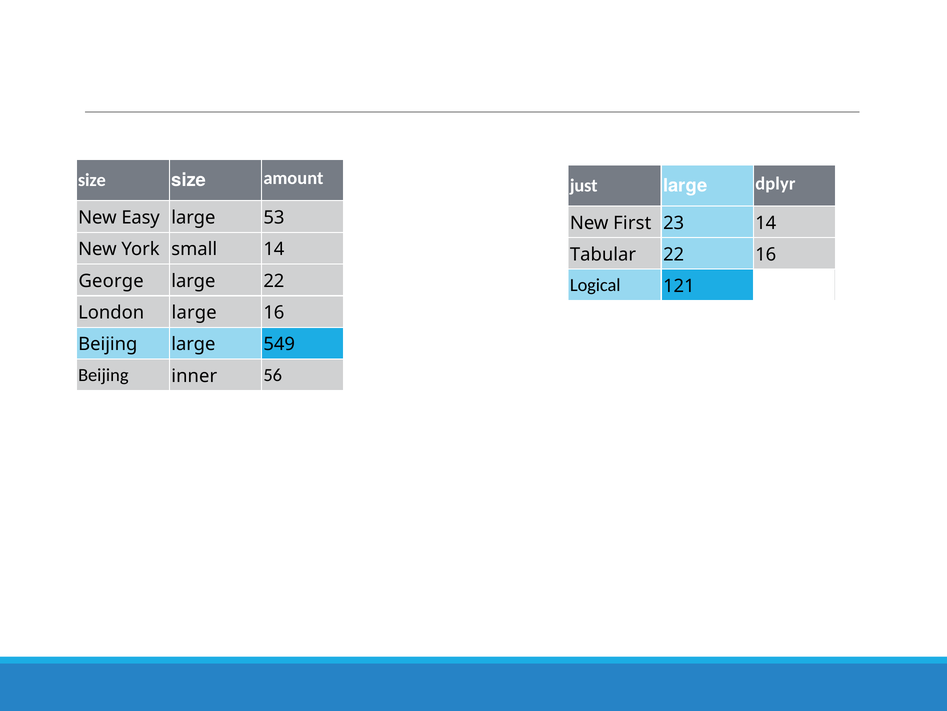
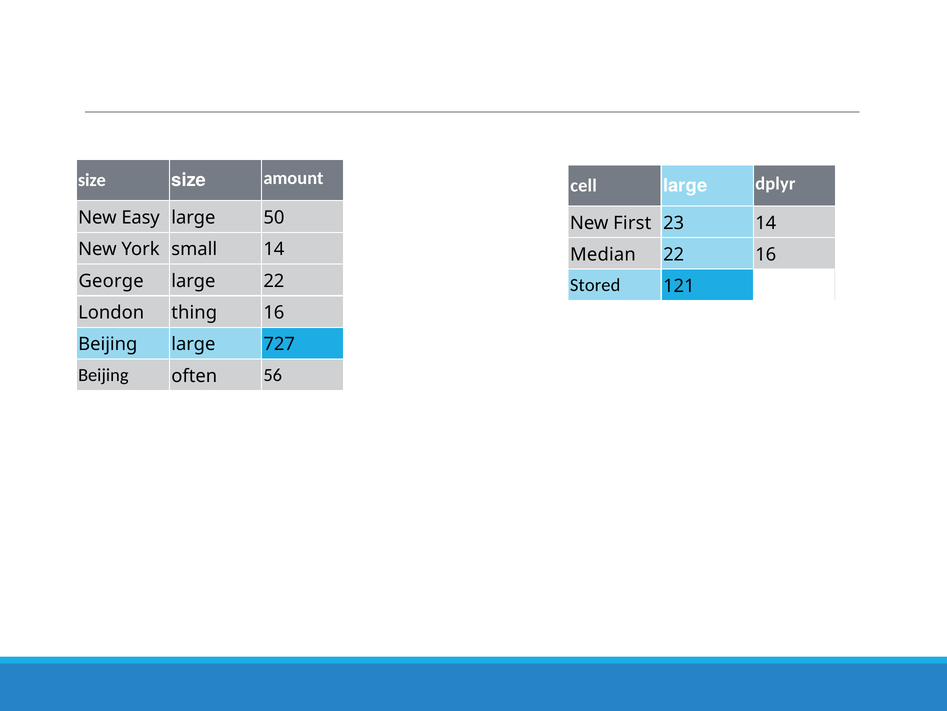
just: just -> cell
53: 53 -> 50
Tabular: Tabular -> Median
Logical: Logical -> Stored
London large: large -> thing
549: 549 -> 727
inner: inner -> often
